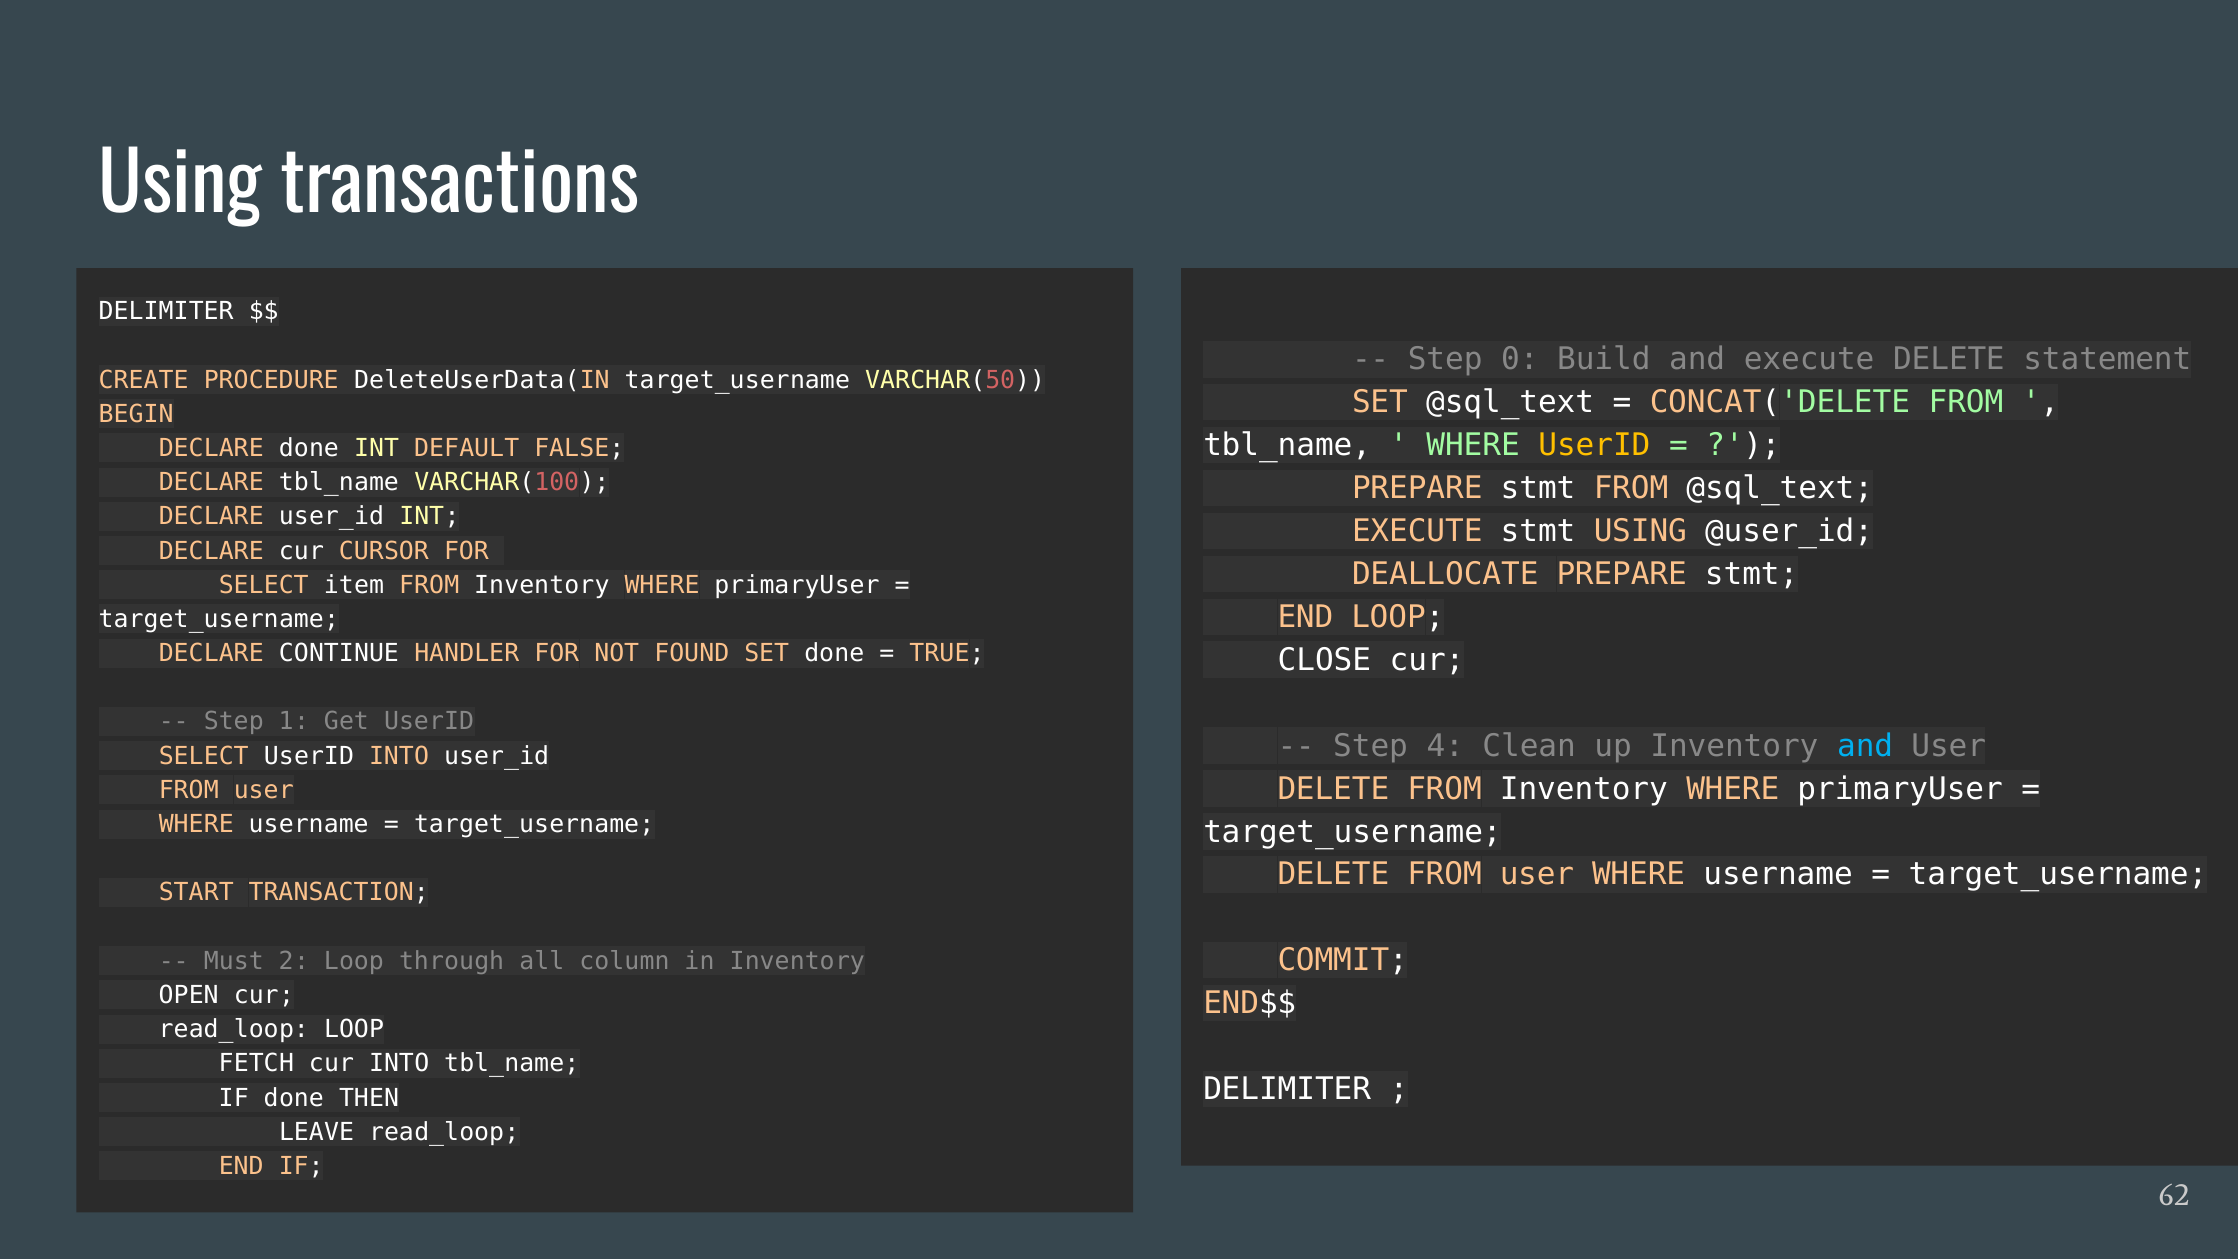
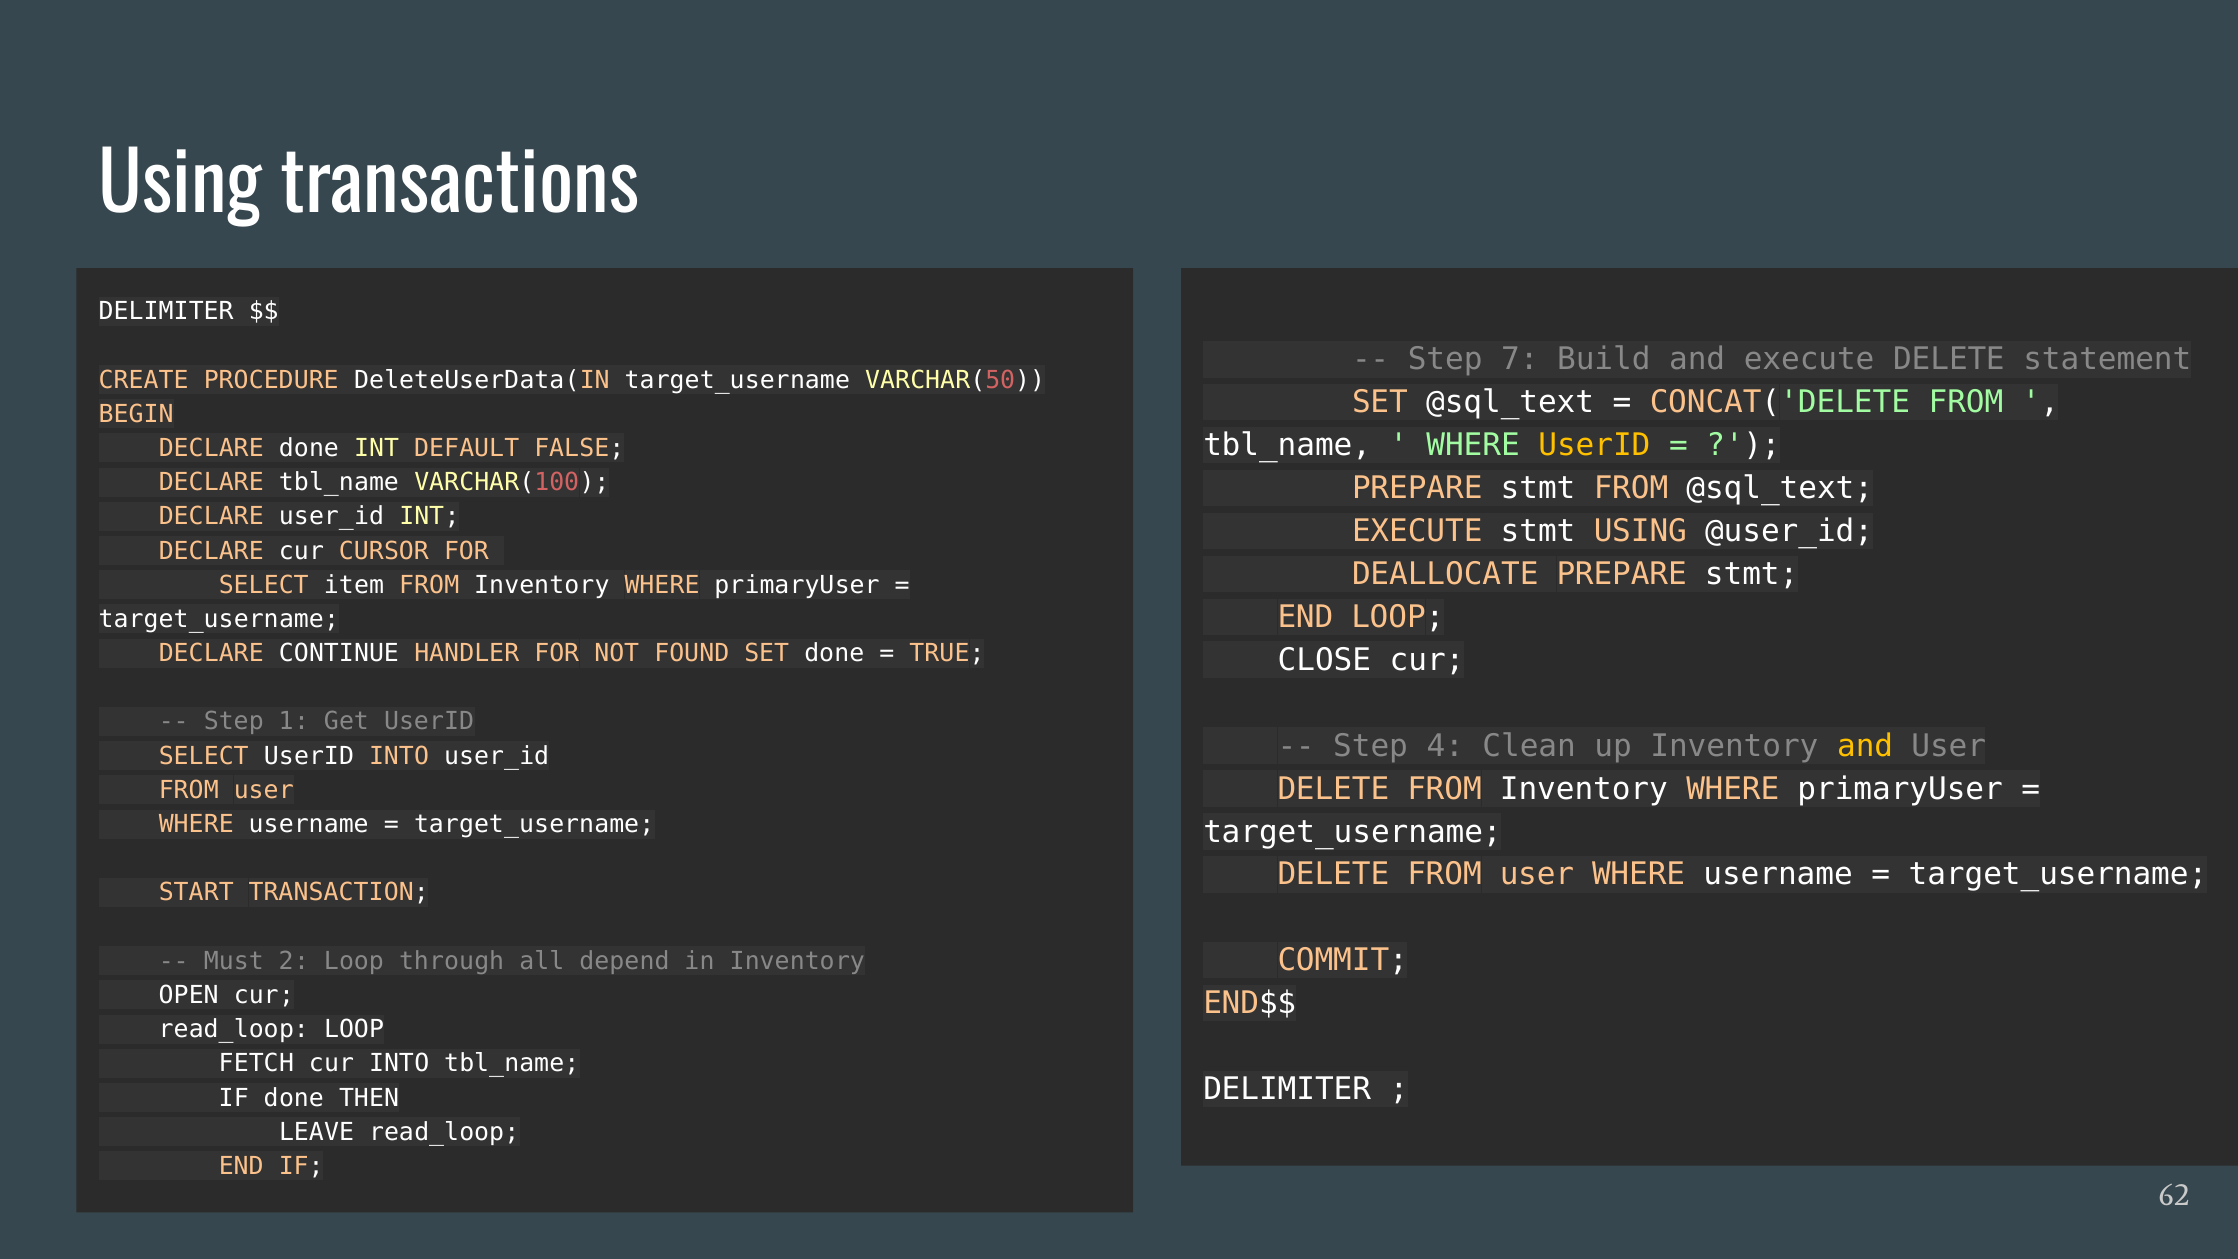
0: 0 -> 7
and at (1865, 746) colour: light blue -> yellow
column: column -> depend
